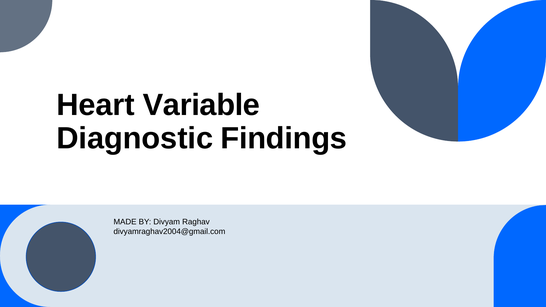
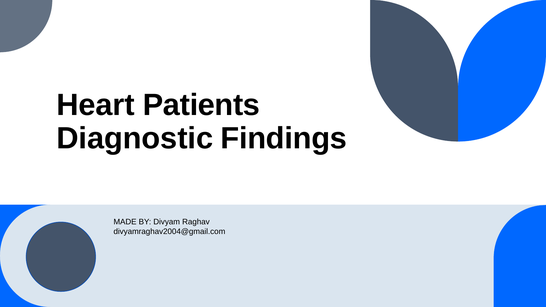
Variable: Variable -> Patients
